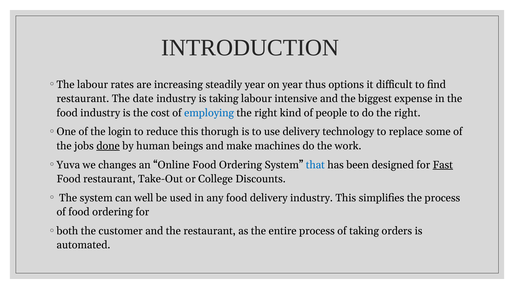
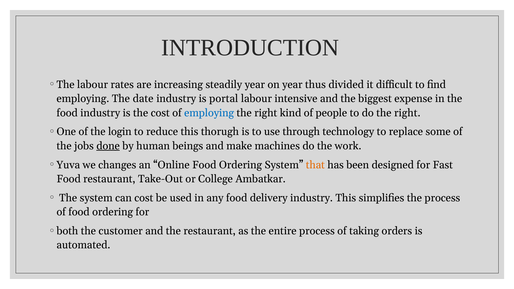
options: options -> divided
restaurant at (83, 99): restaurant -> employing
is taking: taking -> portal
use delivery: delivery -> through
that colour: blue -> orange
Fast underline: present -> none
Discounts: Discounts -> Ambatkar
can well: well -> cost
